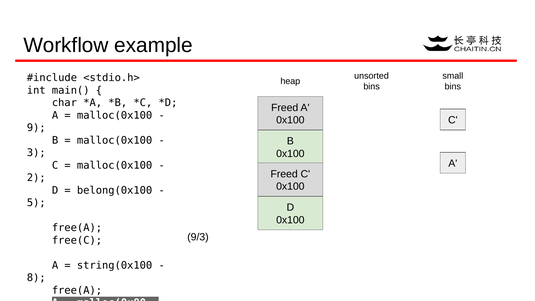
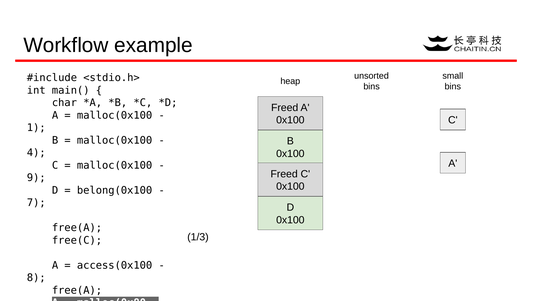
9: 9 -> 1
3: 3 -> 4
2: 2 -> 9
5: 5 -> 7
9/3: 9/3 -> 1/3
string(0x100: string(0x100 -> access(0x100
